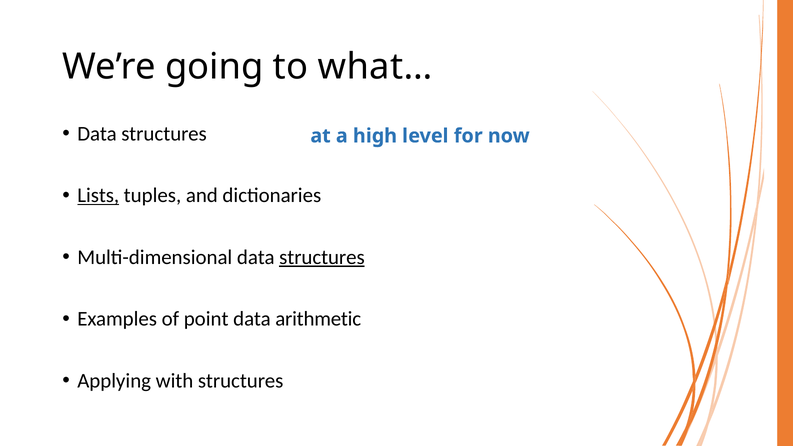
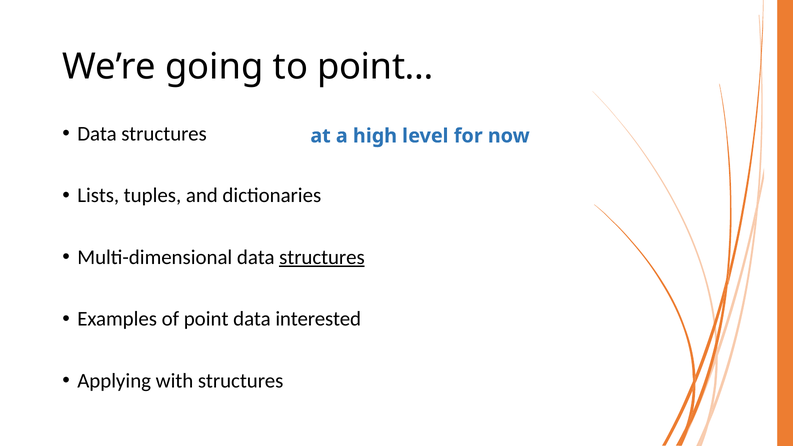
what…: what… -> point…
Lists underline: present -> none
arithmetic: arithmetic -> interested
